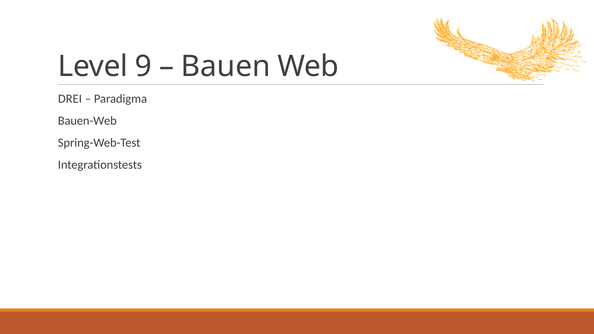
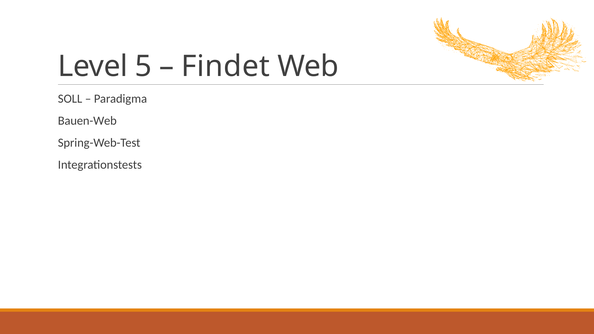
9: 9 -> 5
Bauen: Bauen -> Findet
DREI: DREI -> SOLL
